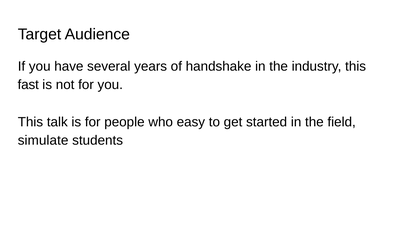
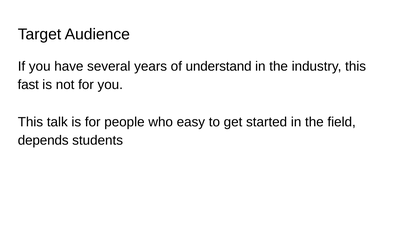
handshake: handshake -> understand
simulate: simulate -> depends
